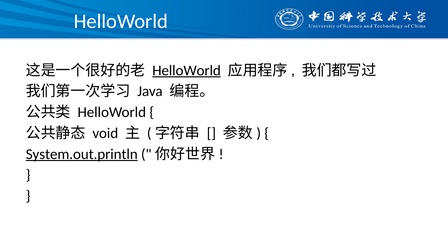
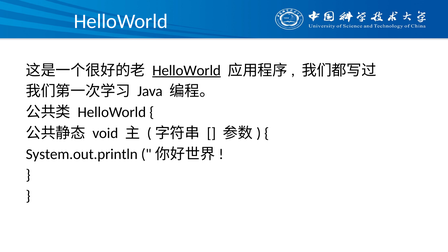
System.out.println underline: present -> none
